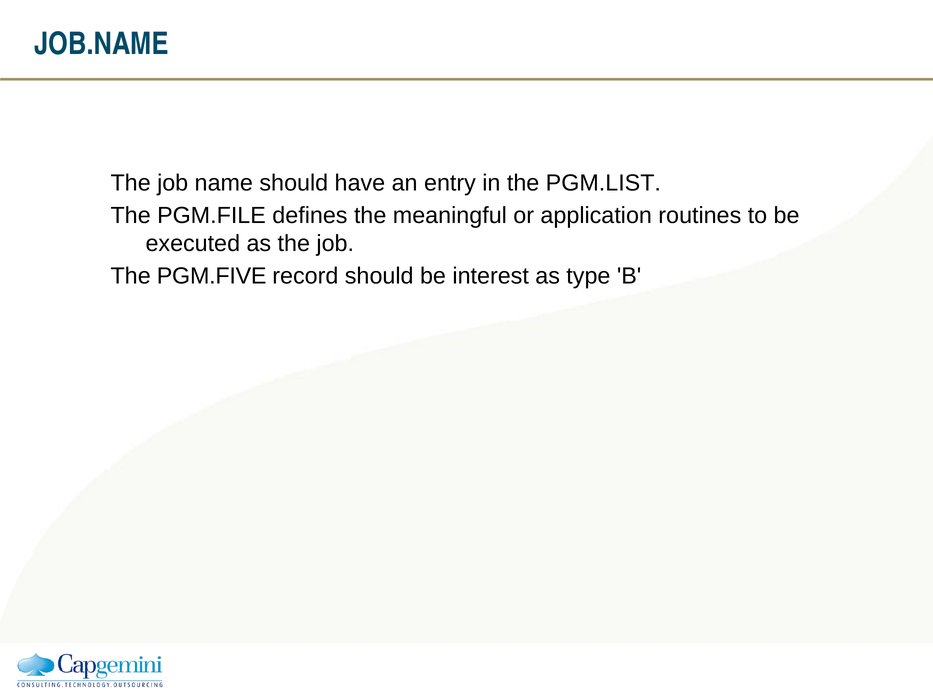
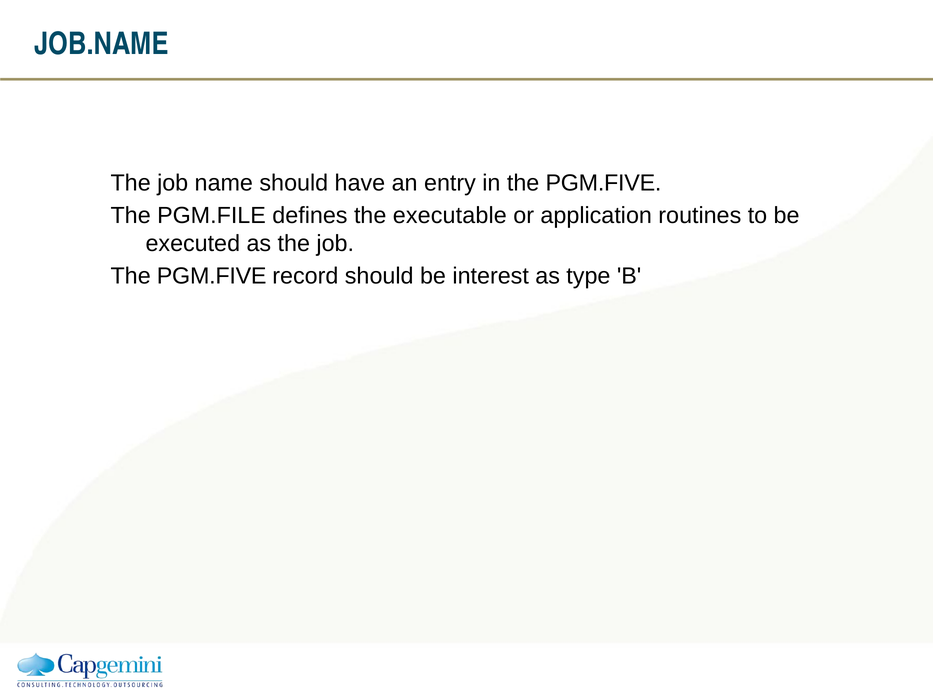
in the PGM.LIST: PGM.LIST -> PGM.FIVE
meaningful: meaningful -> executable
